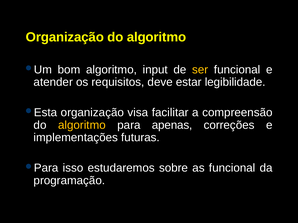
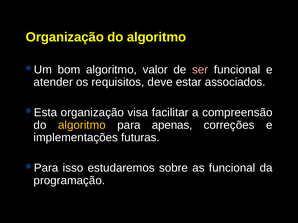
input: input -> valor
ser colour: yellow -> pink
legibilidade: legibilidade -> associados
